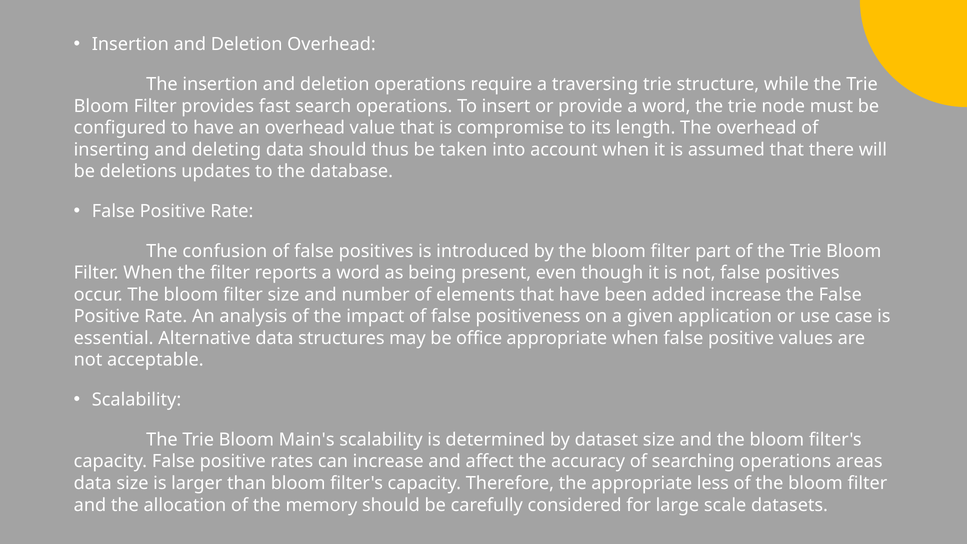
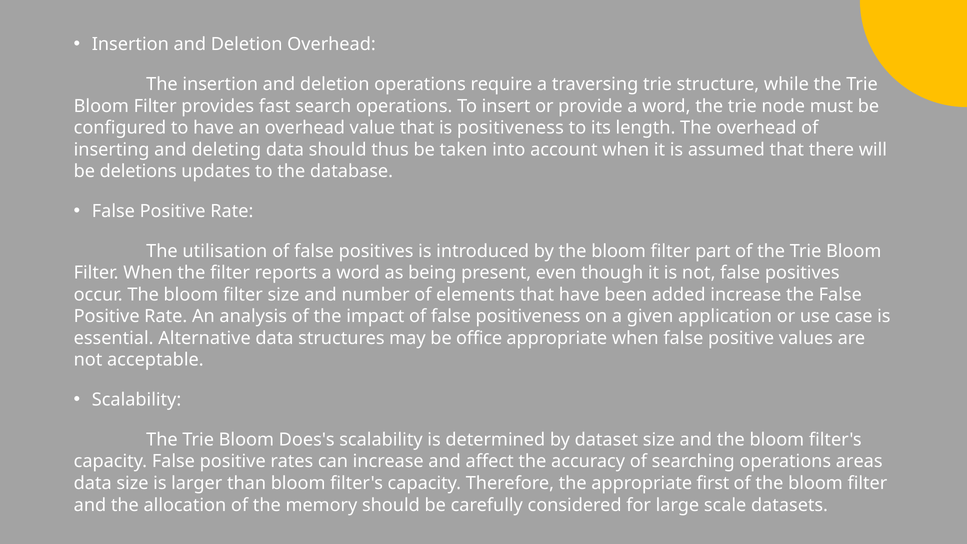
is compromise: compromise -> positiveness
confusion: confusion -> utilisation
Main's: Main's -> Does's
less: less -> first
